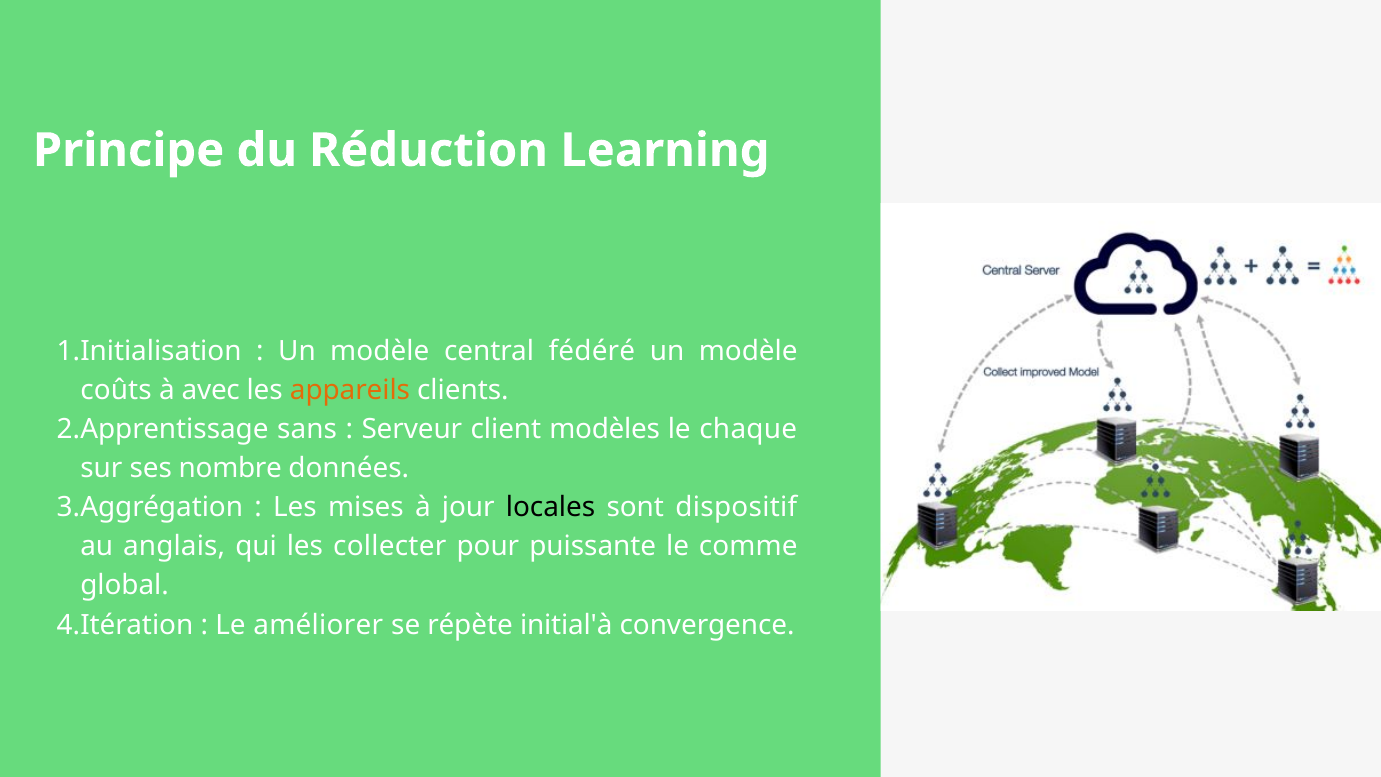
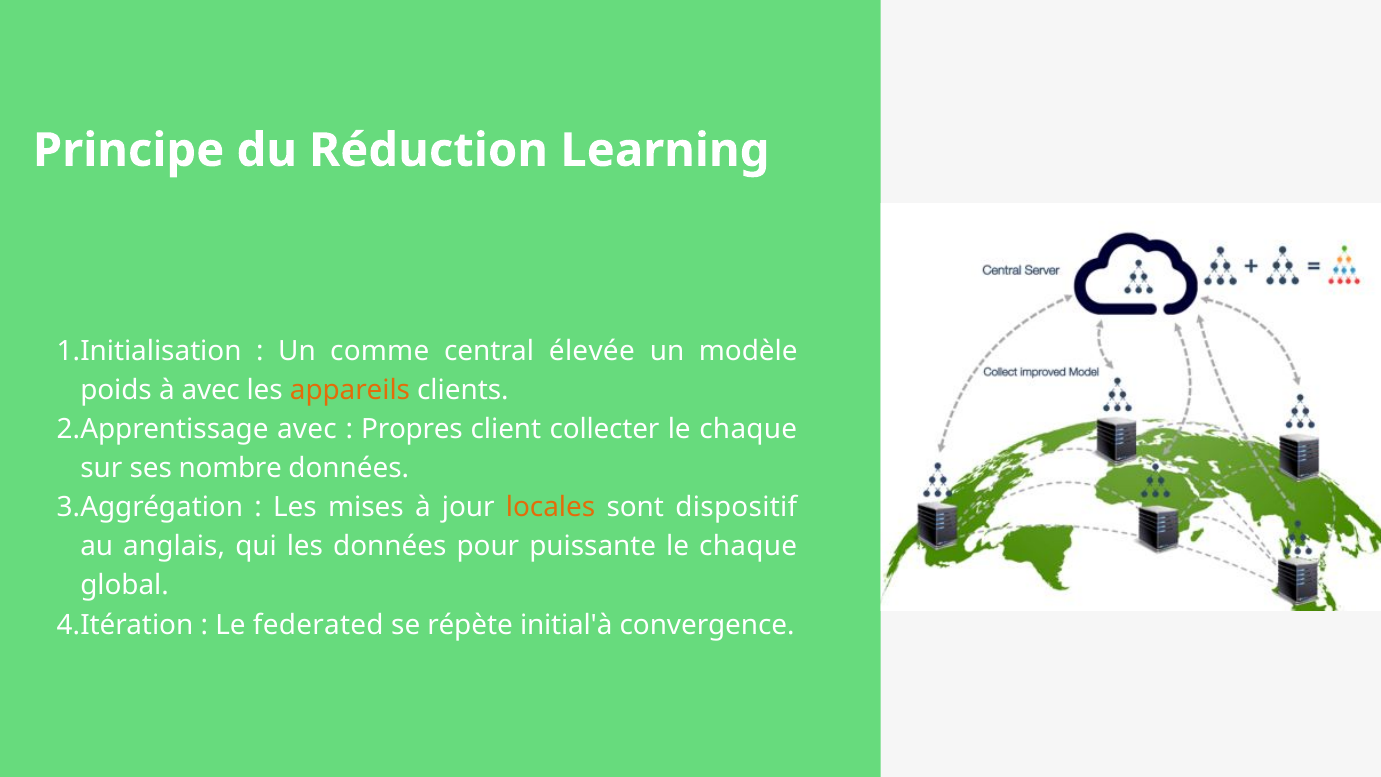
modèle at (380, 351): modèle -> comme
fédéré: fédéré -> élevée
coûts: coûts -> poids
sans at (307, 429): sans -> avec
Serveur: Serveur -> Propres
modèles: modèles -> collecter
locales colour: black -> orange
les collecter: collecter -> données
comme at (748, 547): comme -> chaque
améliorer: améliorer -> federated
